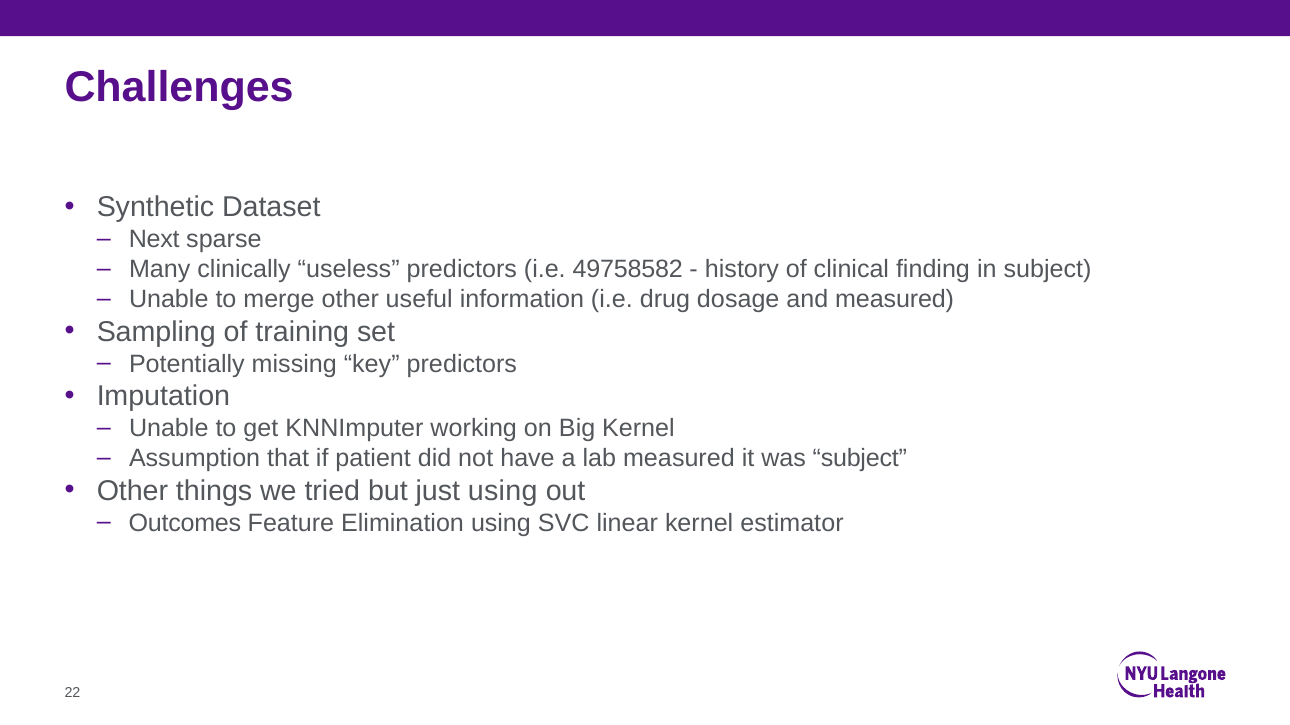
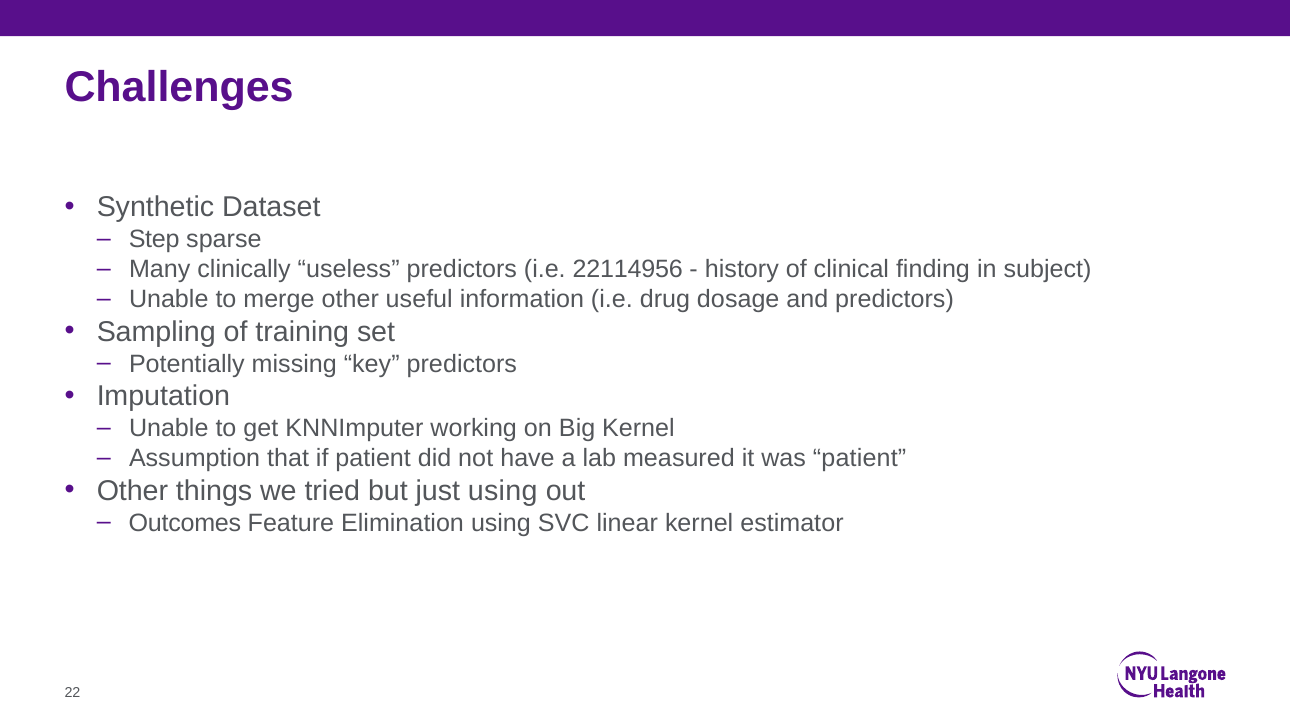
Next: Next -> Step
49758582: 49758582 -> 22114956
and measured: measured -> predictors
was subject: subject -> patient
